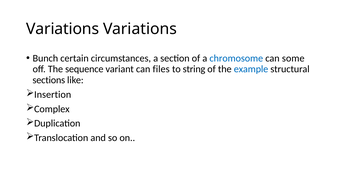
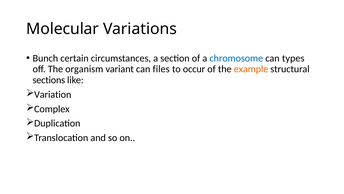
Variations at (63, 29): Variations -> Molecular
some: some -> types
sequence: sequence -> organism
string: string -> occur
example colour: blue -> orange
Insertion: Insertion -> Variation
